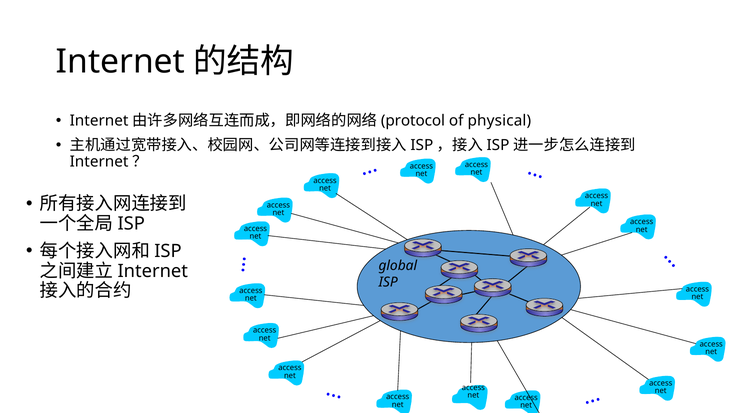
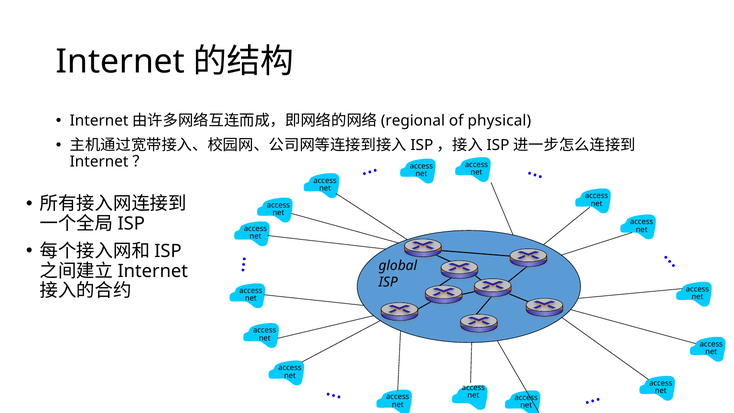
protocol: protocol -> regional
